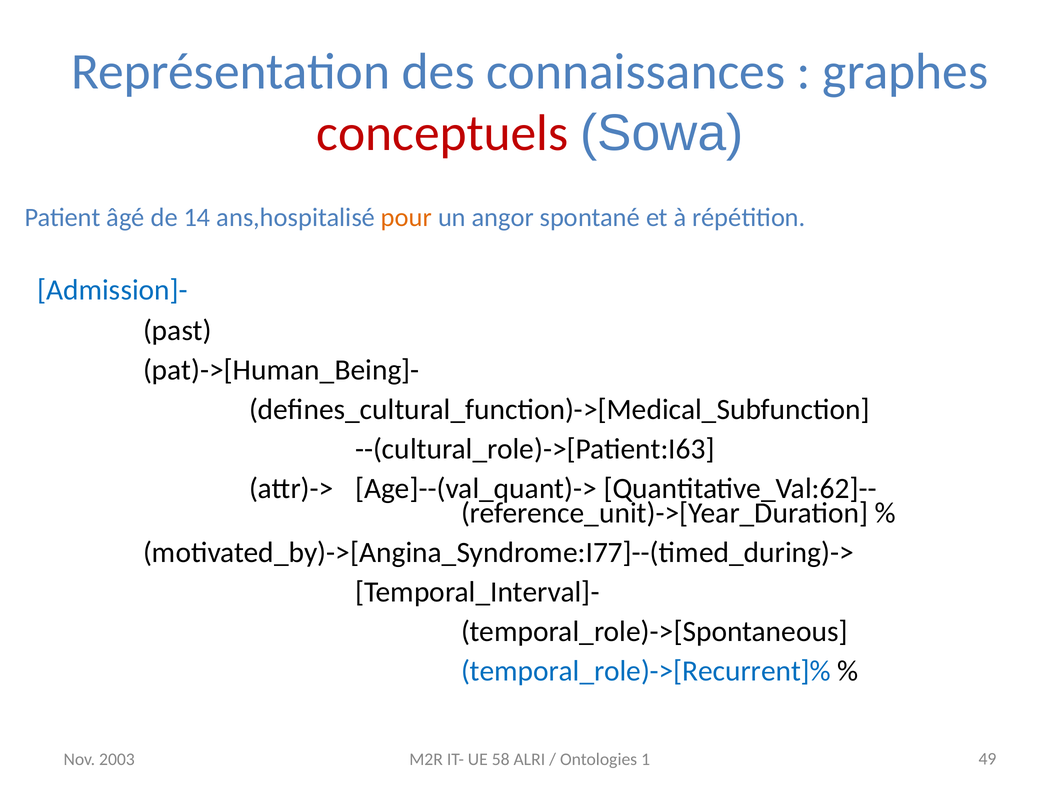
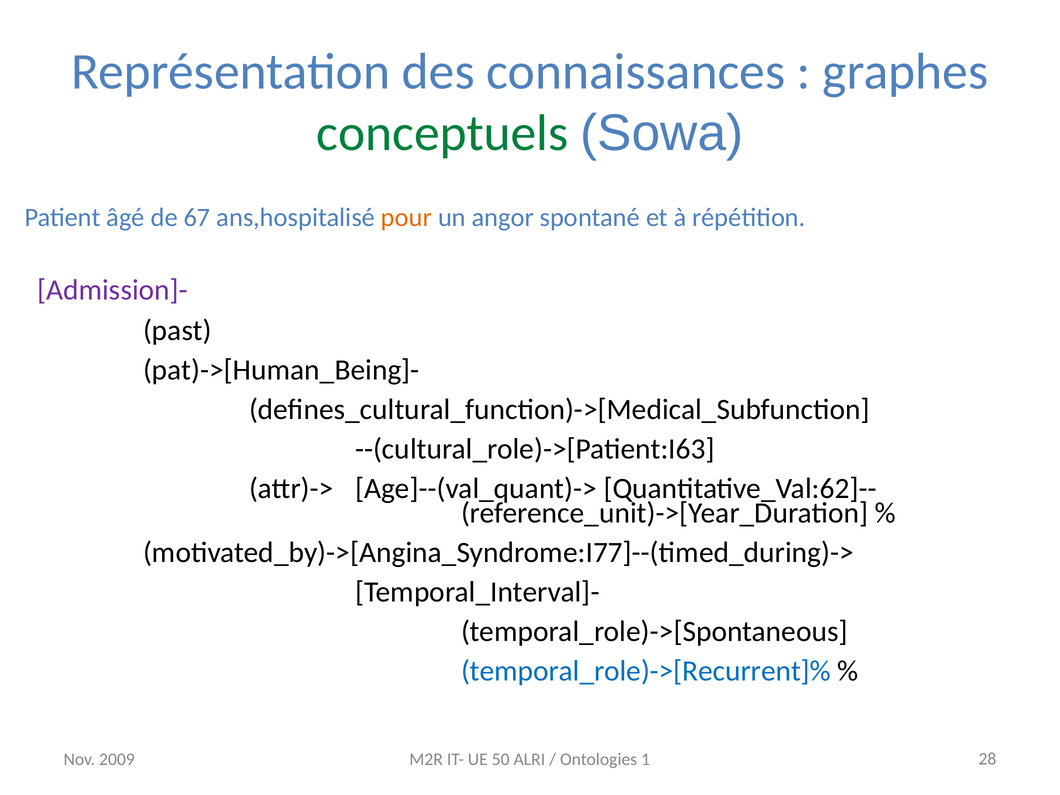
conceptuels colour: red -> green
14: 14 -> 67
Admission]- colour: blue -> purple
2003: 2003 -> 2009
58: 58 -> 50
49: 49 -> 28
